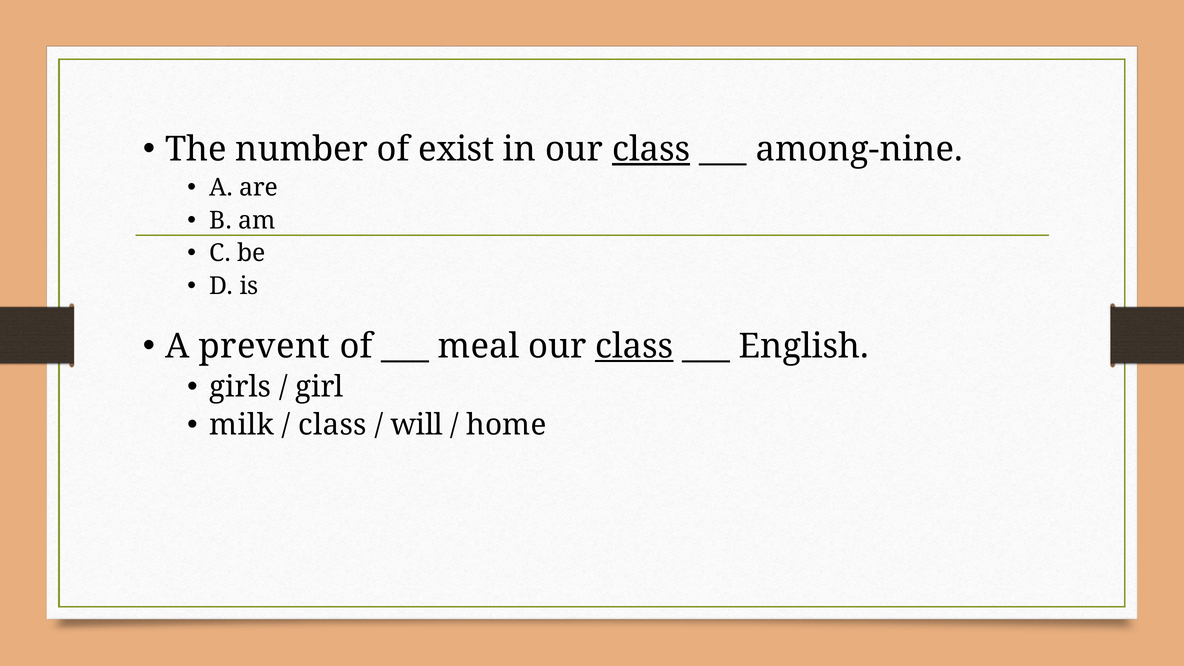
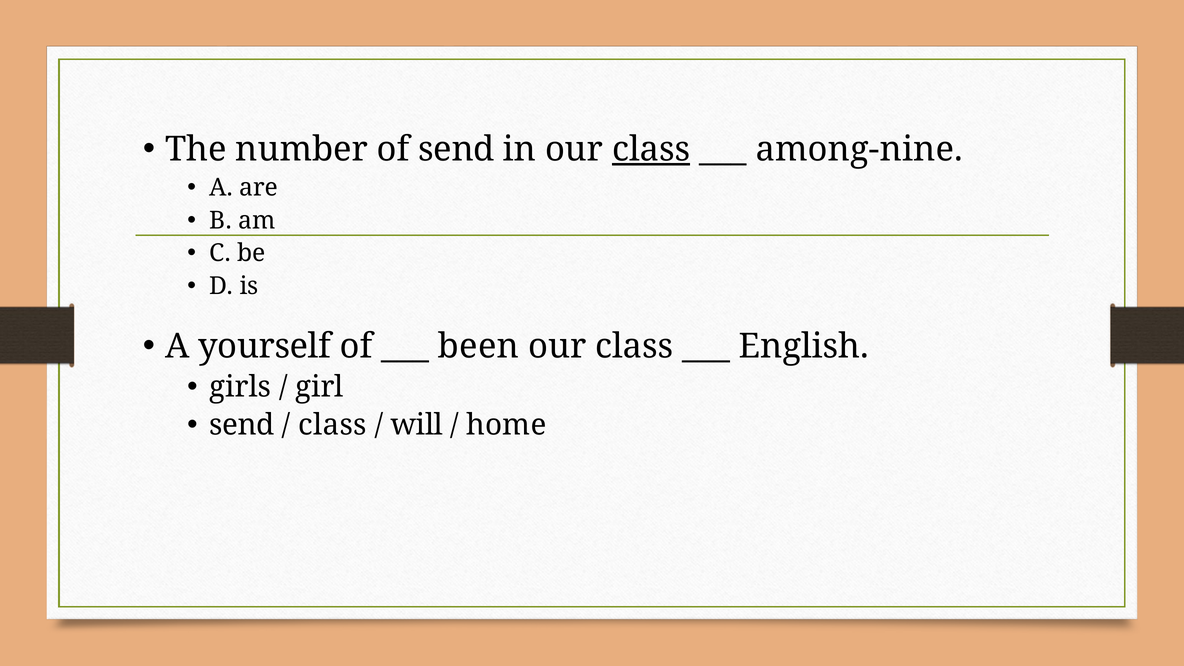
of exist: exist -> send
prevent: prevent -> yourself
meal: meal -> been
class at (634, 346) underline: present -> none
milk at (242, 425): milk -> send
